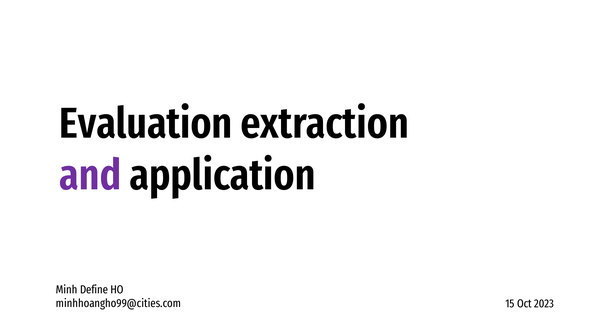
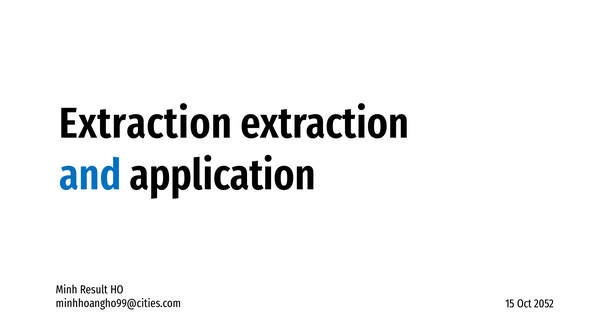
Evaluation at (146, 124): Evaluation -> Extraction
and colour: purple -> blue
Define: Define -> Result
2023: 2023 -> 2052
